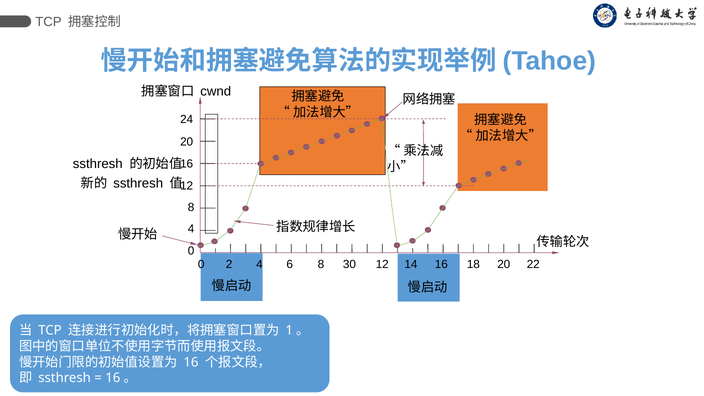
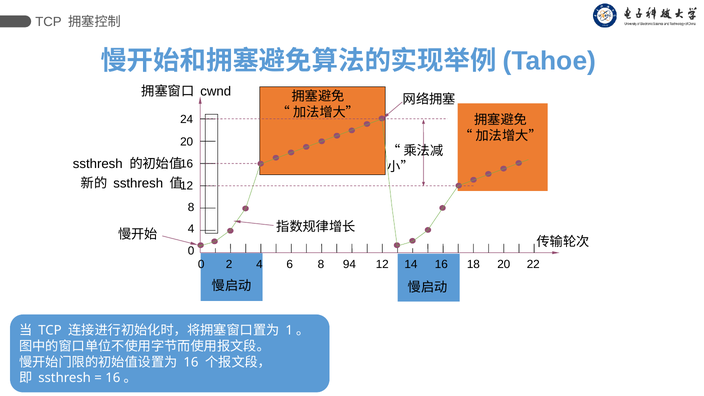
30: 30 -> 94
